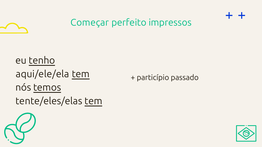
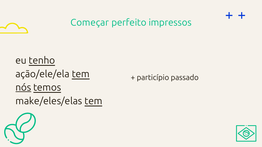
aqui/ele/ela: aqui/ele/ela -> ação/ele/ela
nós underline: none -> present
tente/eles/elas: tente/eles/elas -> make/eles/elas
